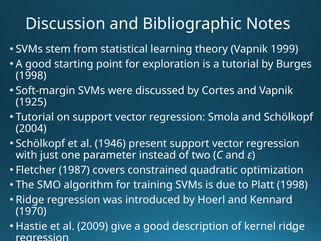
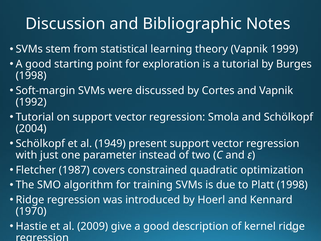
1925: 1925 -> 1992
1946: 1946 -> 1949
